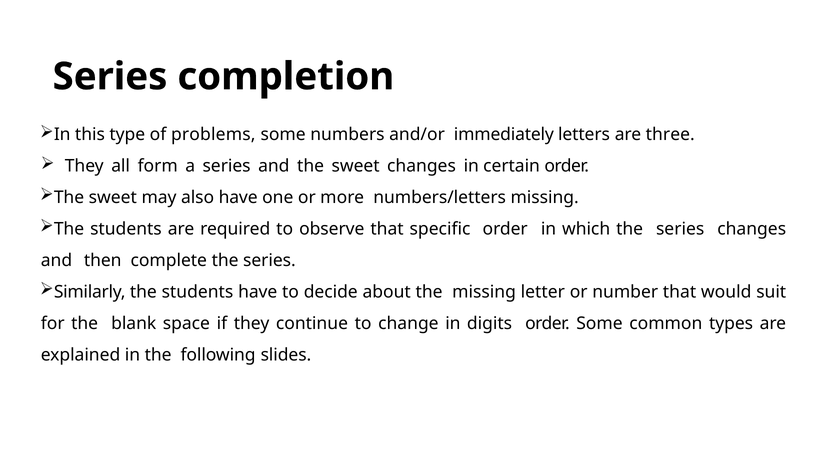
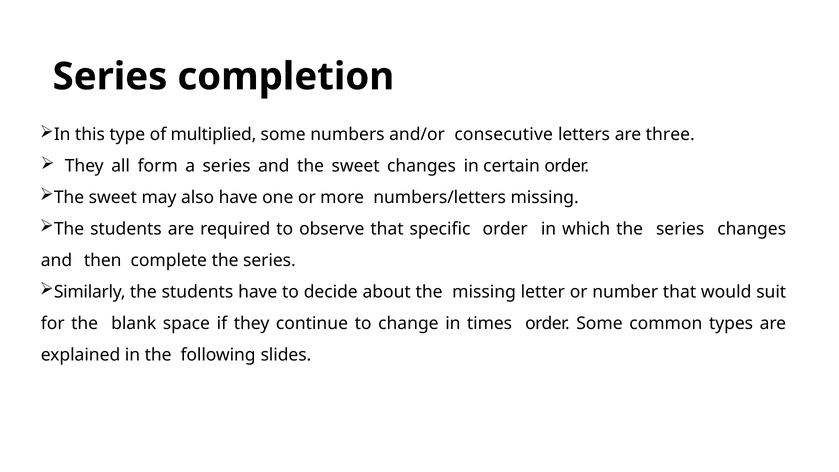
problems: problems -> multiplied
immediately: immediately -> consecutive
digits: digits -> times
